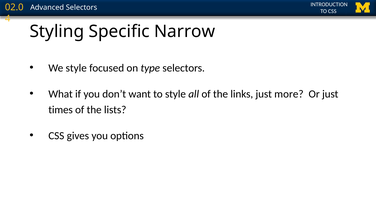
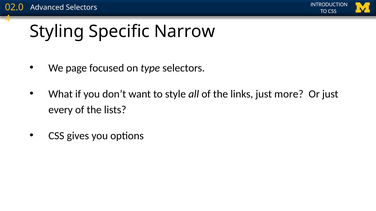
We style: style -> page
times: times -> every
